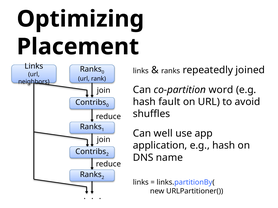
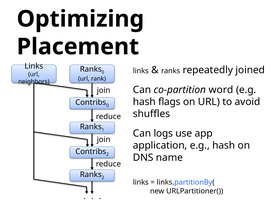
fault: fault -> flags
well: well -> logs
